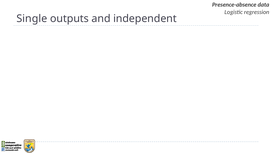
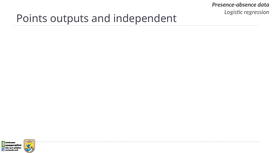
Single: Single -> Points
